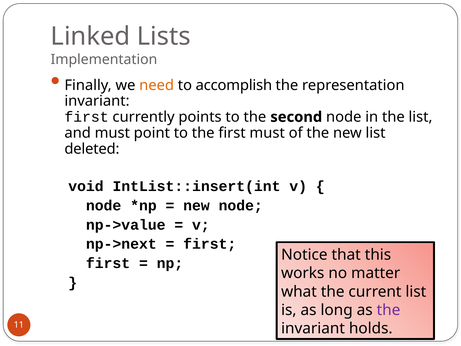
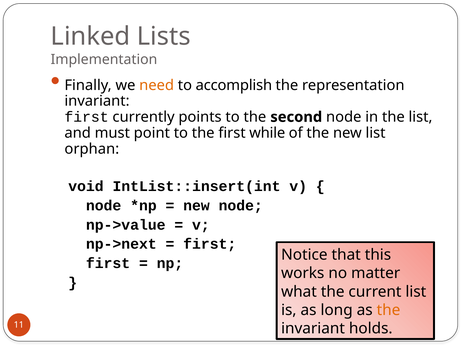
first must: must -> while
deleted: deleted -> orphan
the at (389, 310) colour: purple -> orange
